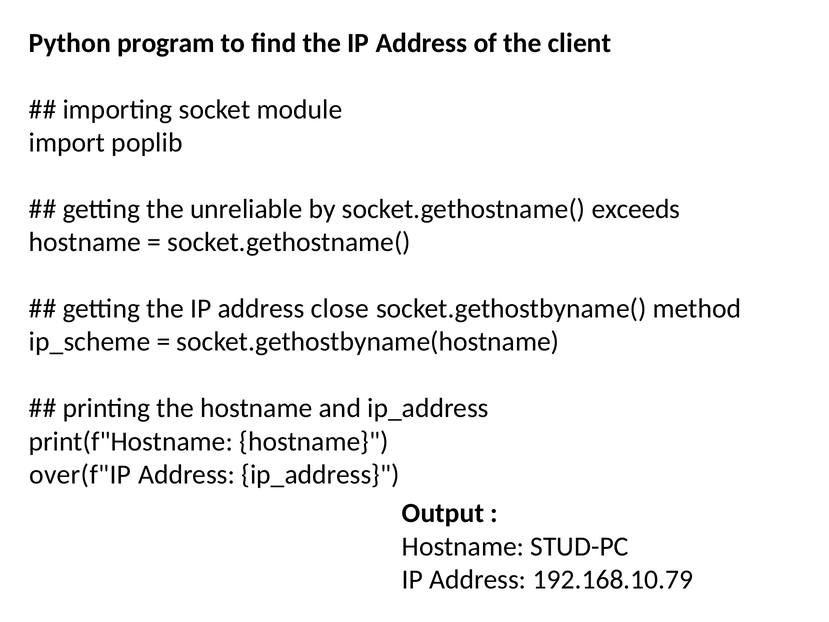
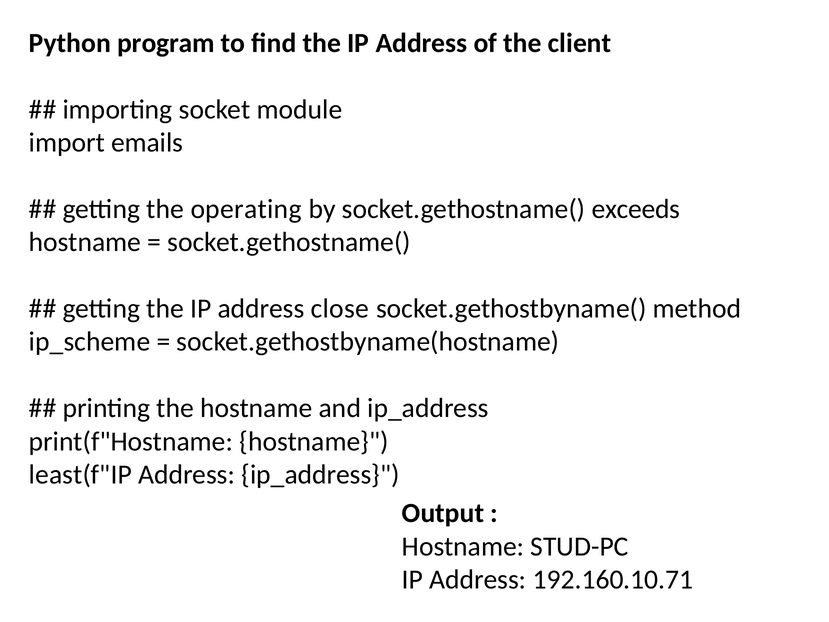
poplib: poplib -> emails
unreliable: unreliable -> operating
over(f"IP: over(f"IP -> least(f"IP
192.168.10.79: 192.168.10.79 -> 192.160.10.71
